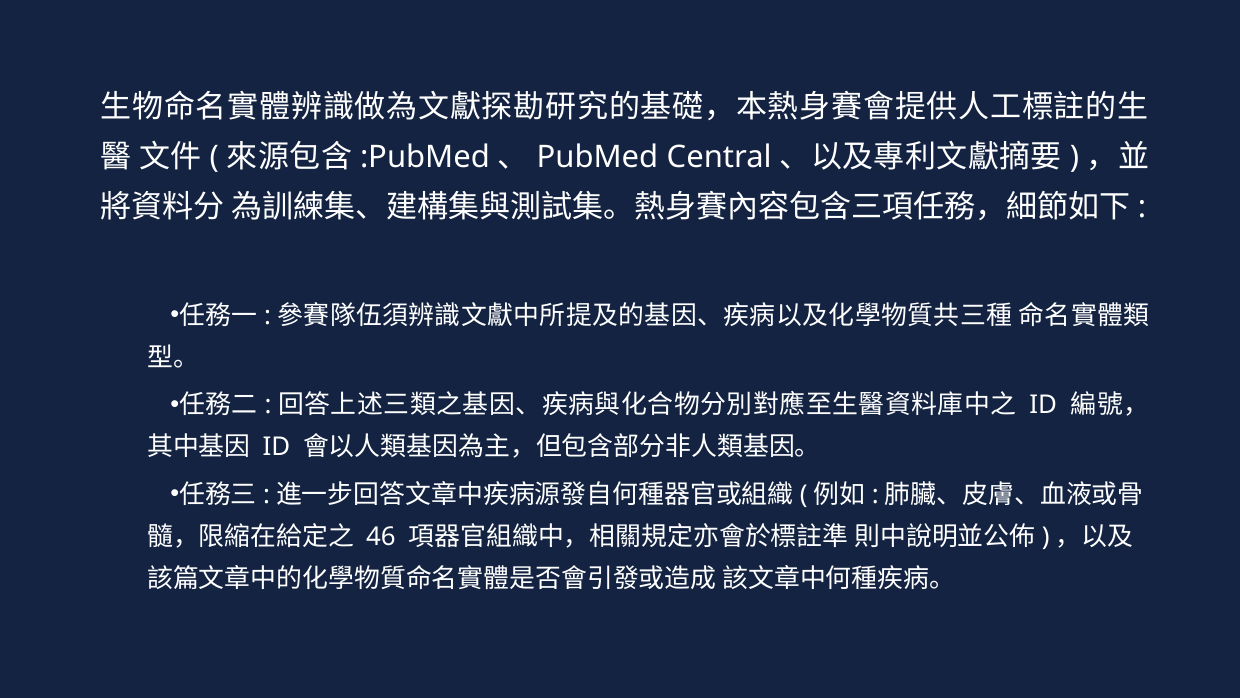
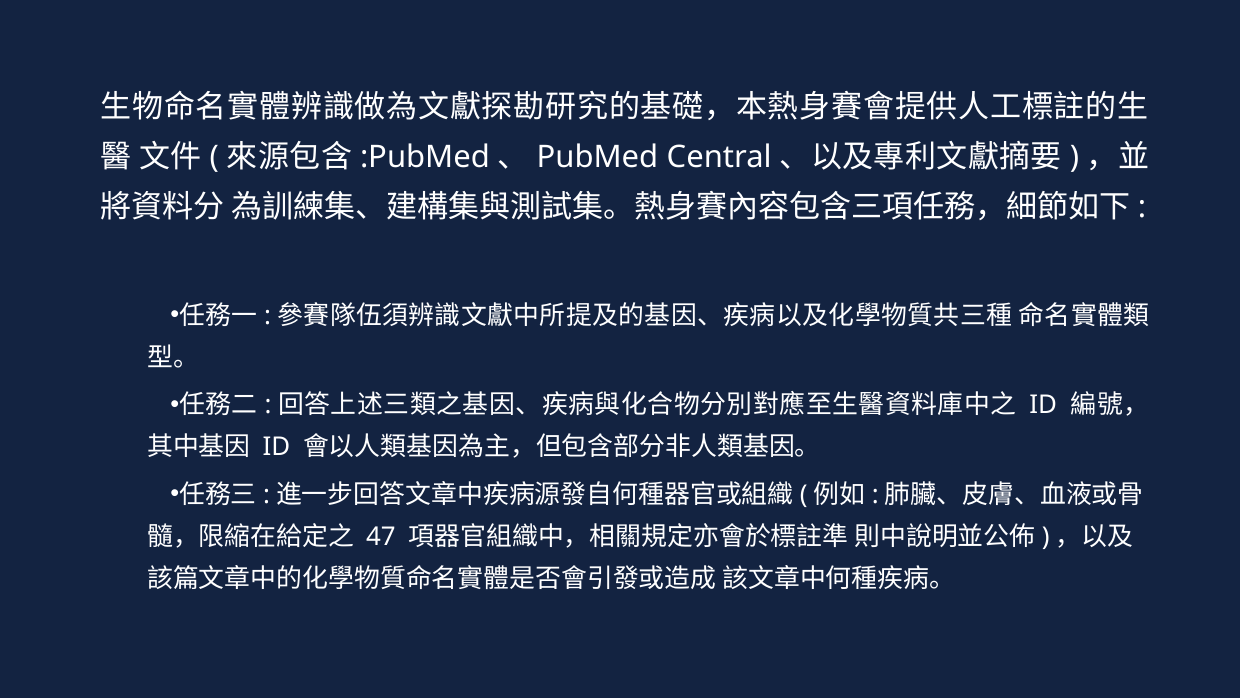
46: 46 -> 47
